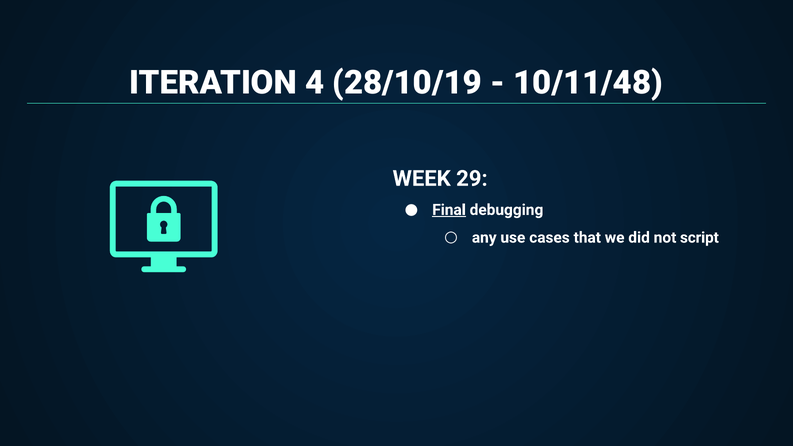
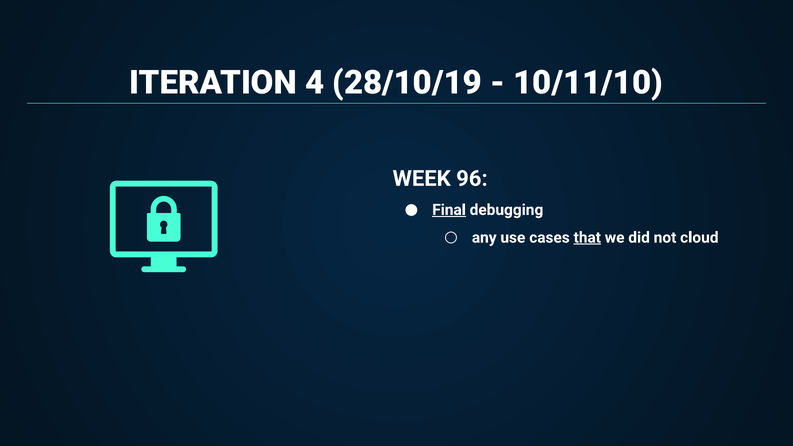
10/11/48: 10/11/48 -> 10/11/10
29: 29 -> 96
that underline: none -> present
script: script -> cloud
